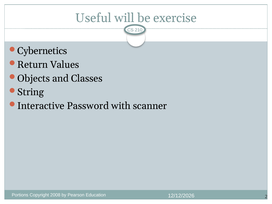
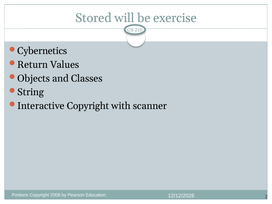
Useful: Useful -> Stored
Interactive Password: Password -> Copyright
